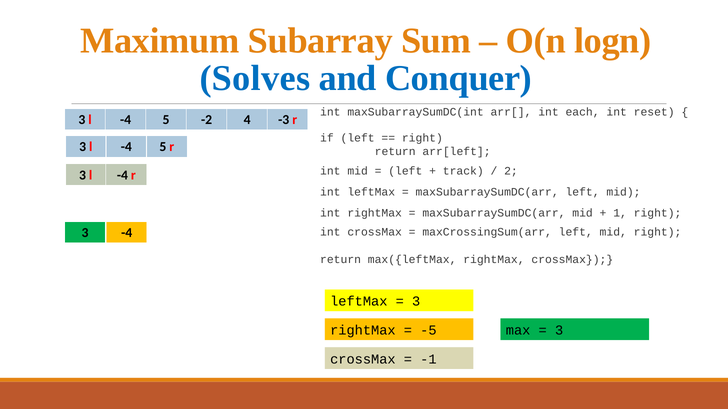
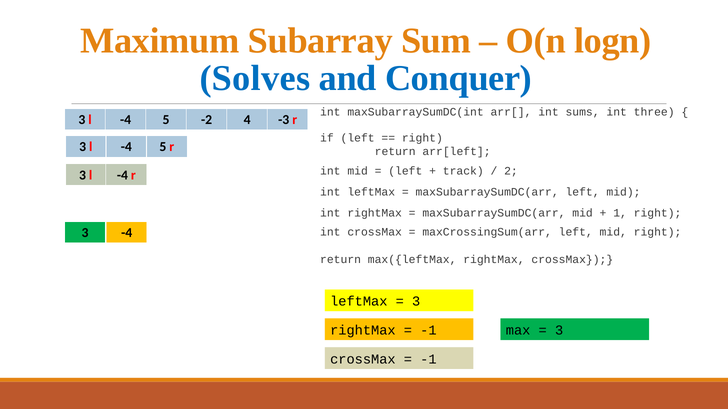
each: each -> sums
reset: reset -> three
-5 at (428, 331): -5 -> -1
